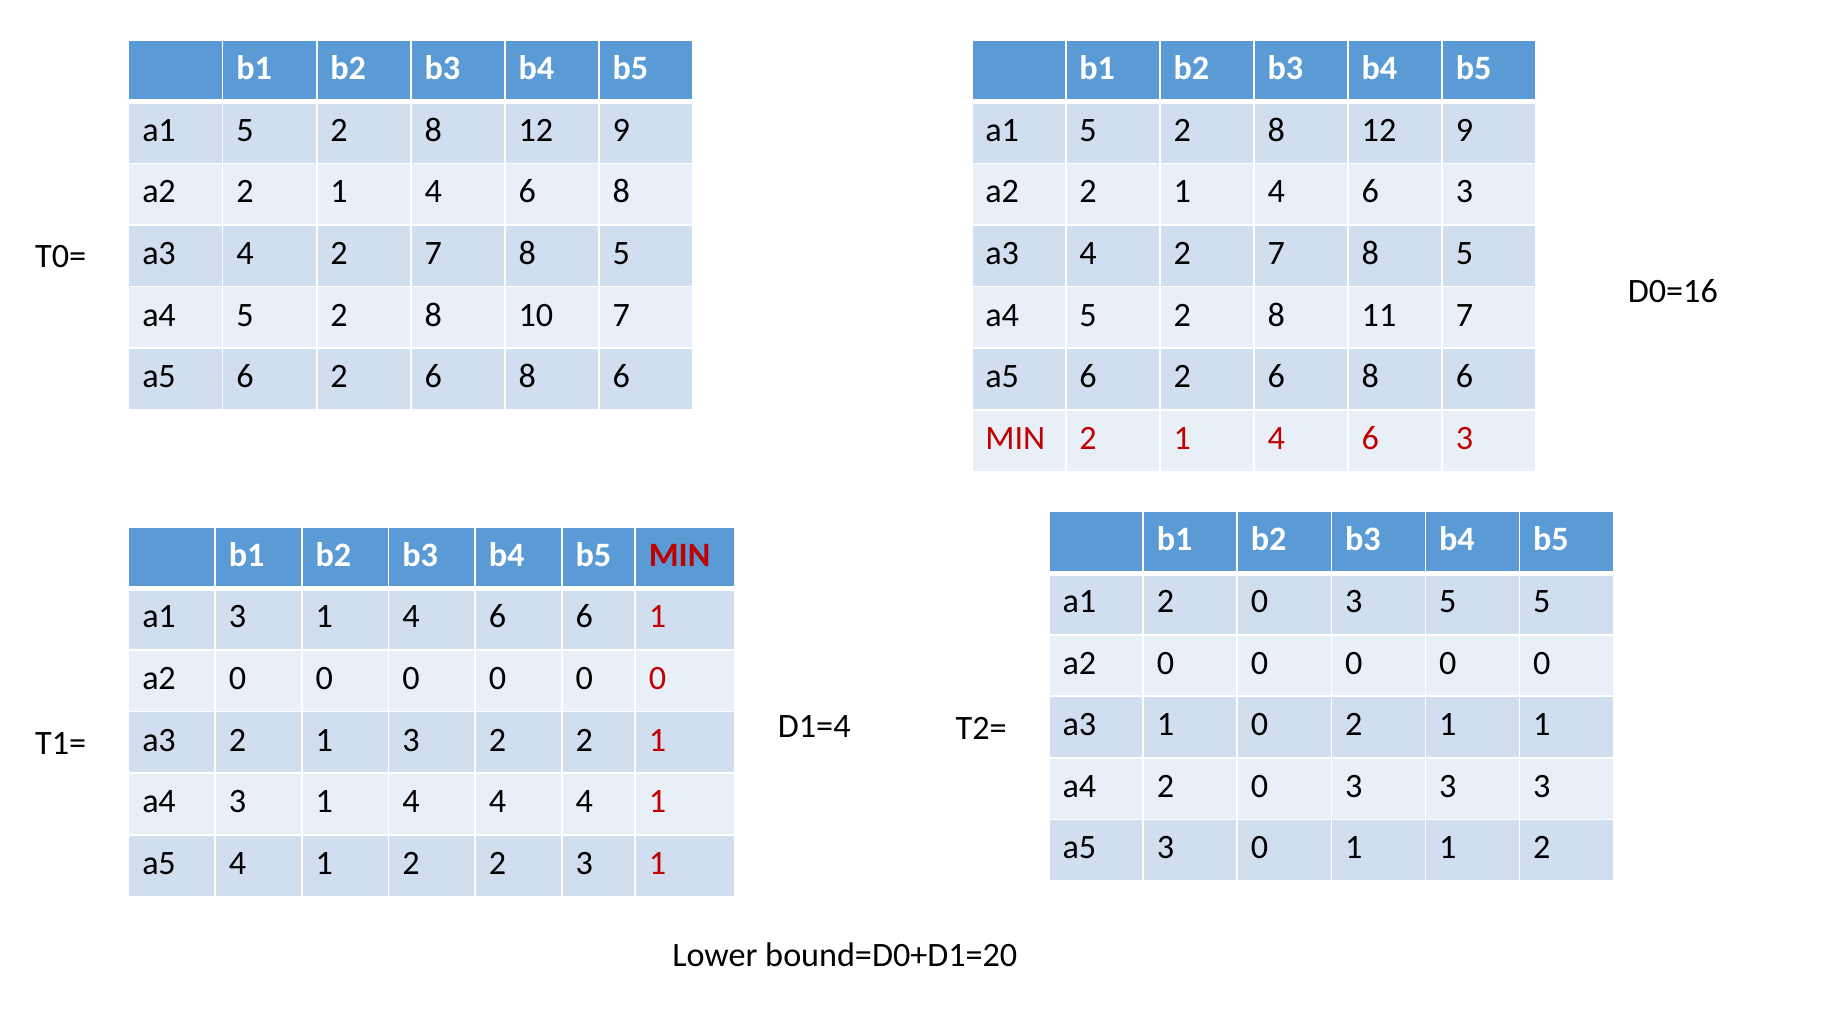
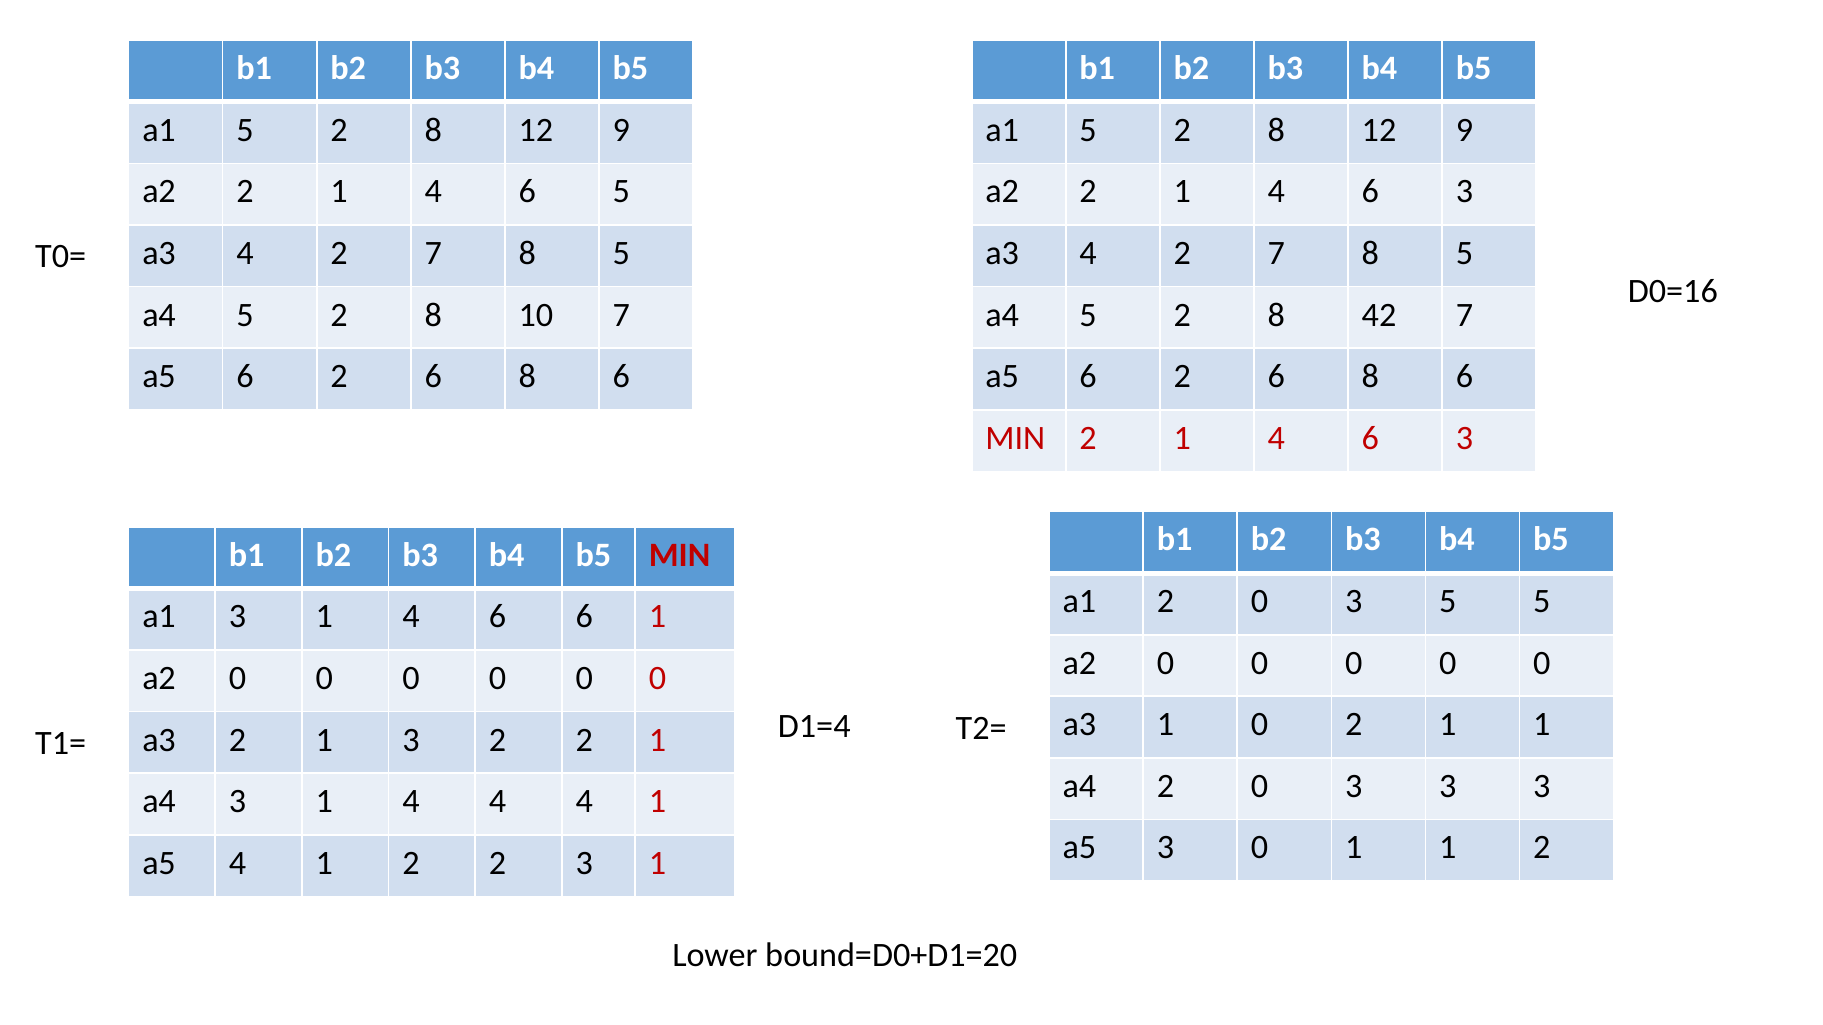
4 6 8: 8 -> 5
11: 11 -> 42
